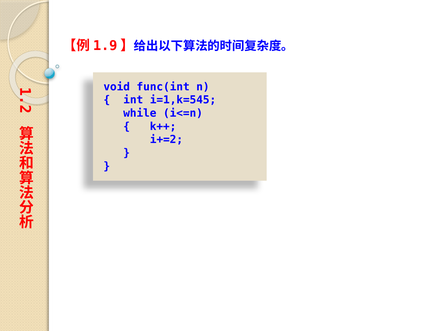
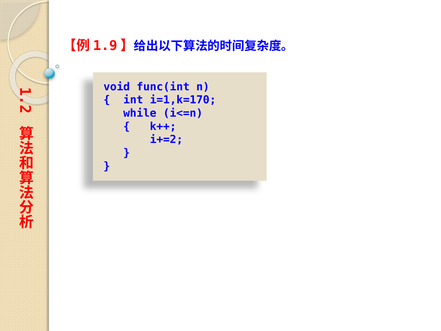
i=1,k=545: i=1,k=545 -> i=1,k=170
